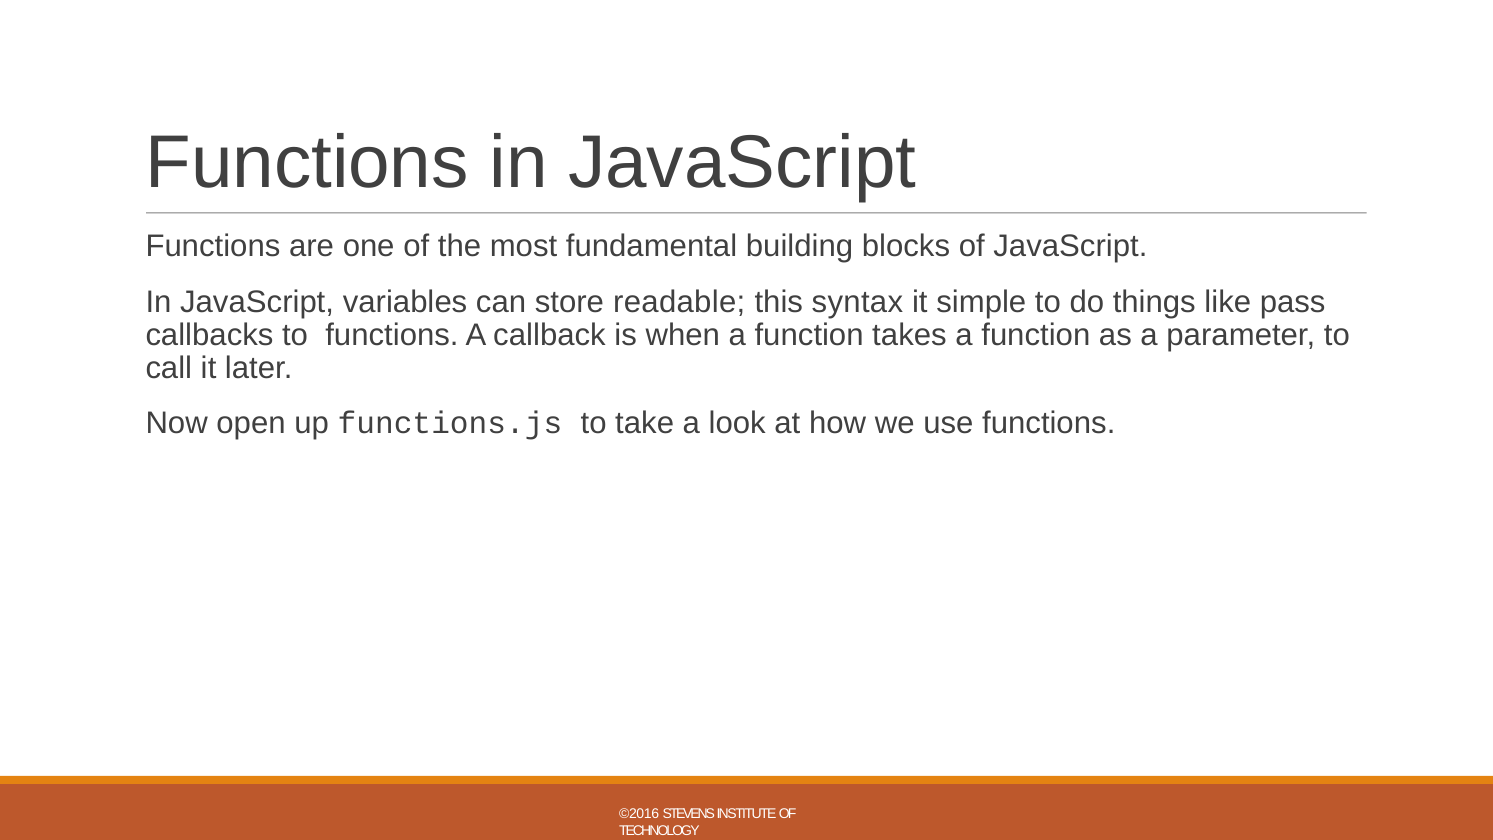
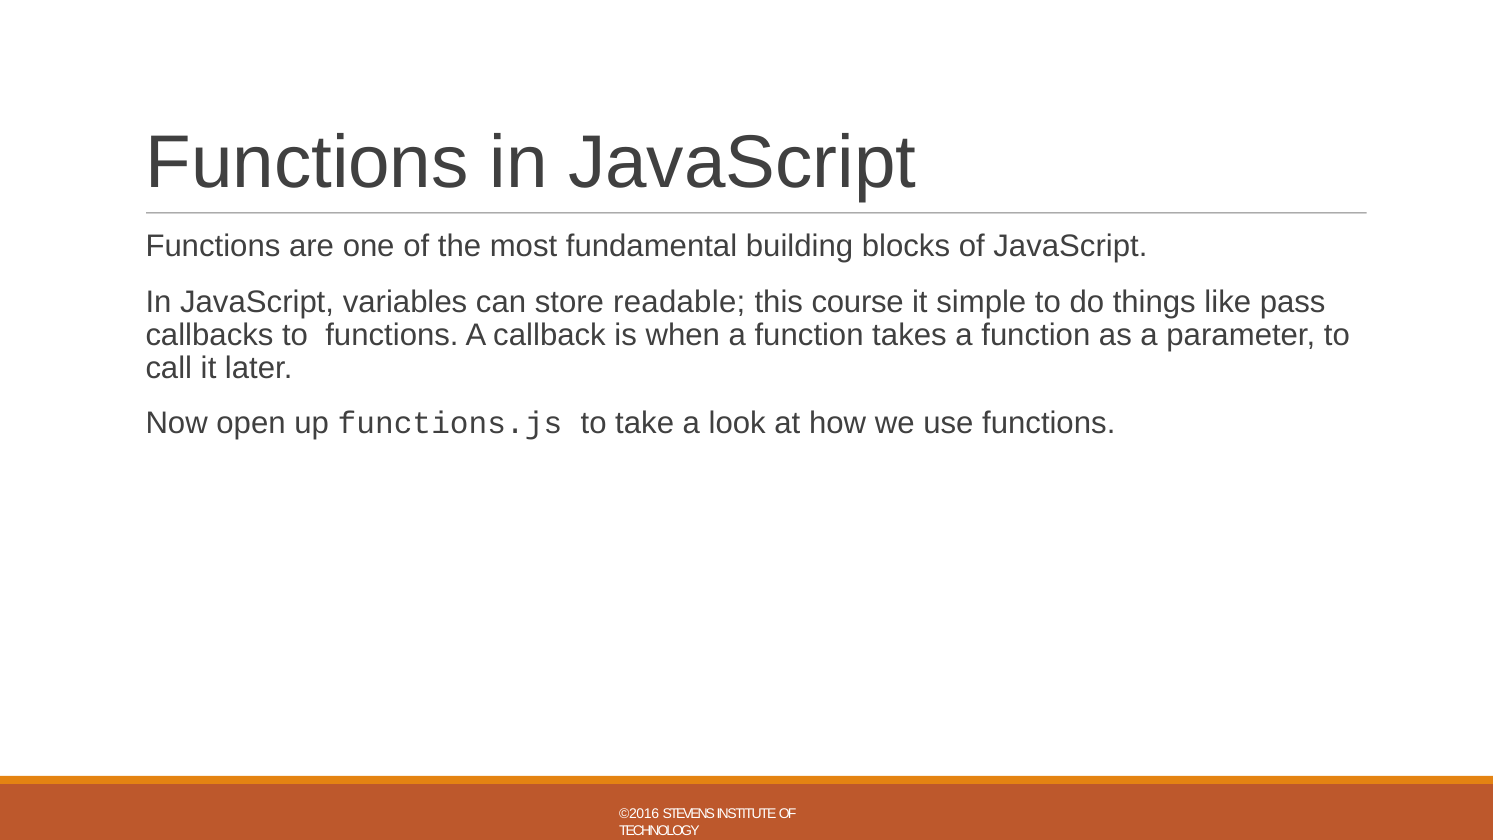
syntax: syntax -> course
